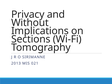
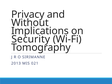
Sections: Sections -> Security
